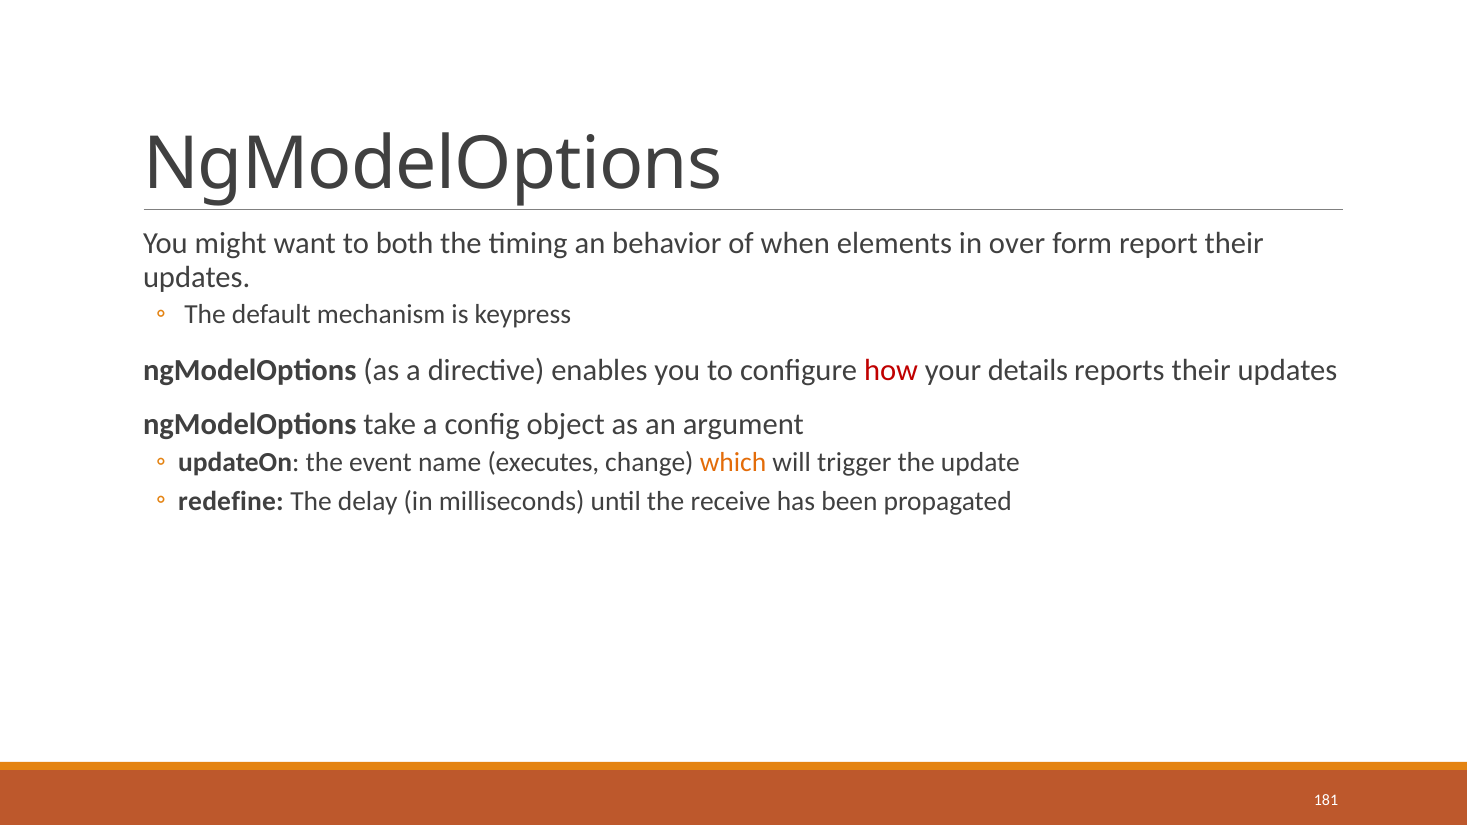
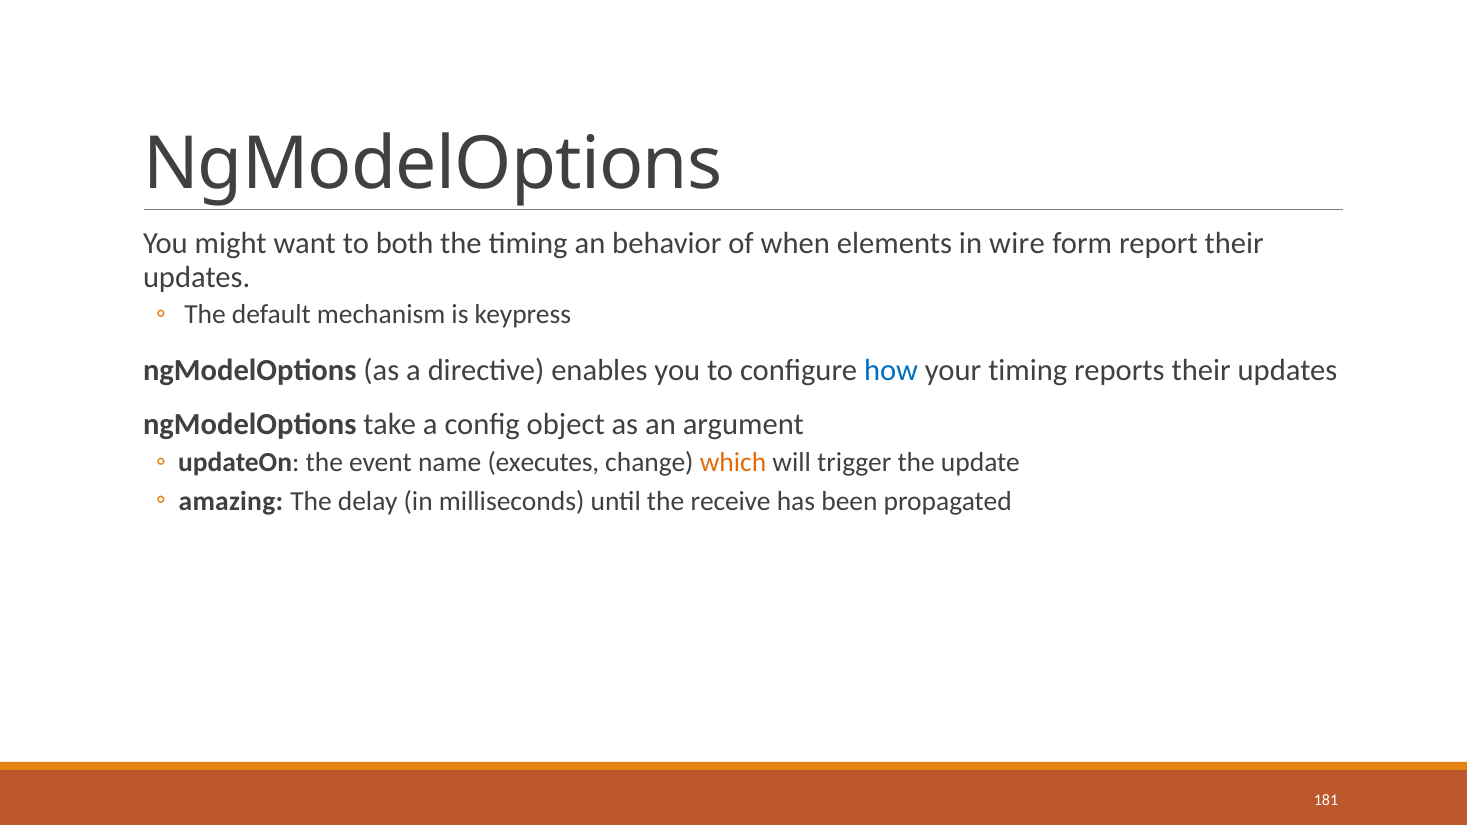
over: over -> wire
how colour: red -> blue
your details: details -> timing
redefine: redefine -> amazing
